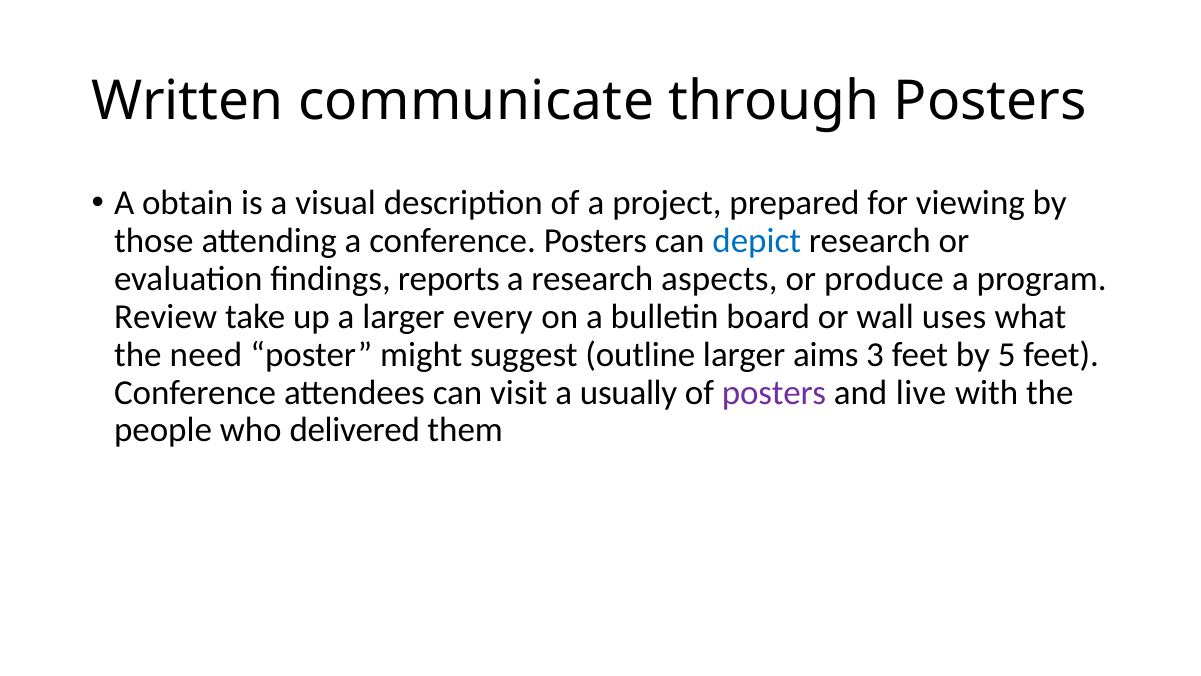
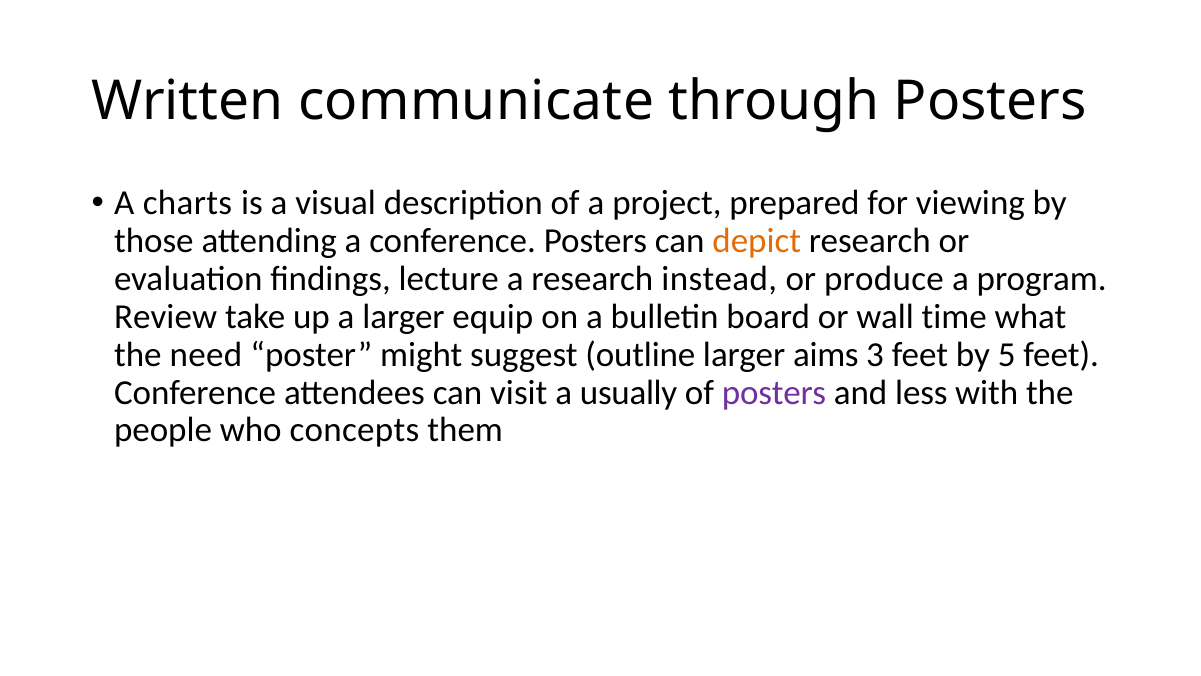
obtain: obtain -> charts
depict colour: blue -> orange
reports: reports -> lecture
aspects: aspects -> instead
every: every -> equip
uses: uses -> time
live: live -> less
delivered: delivered -> concepts
